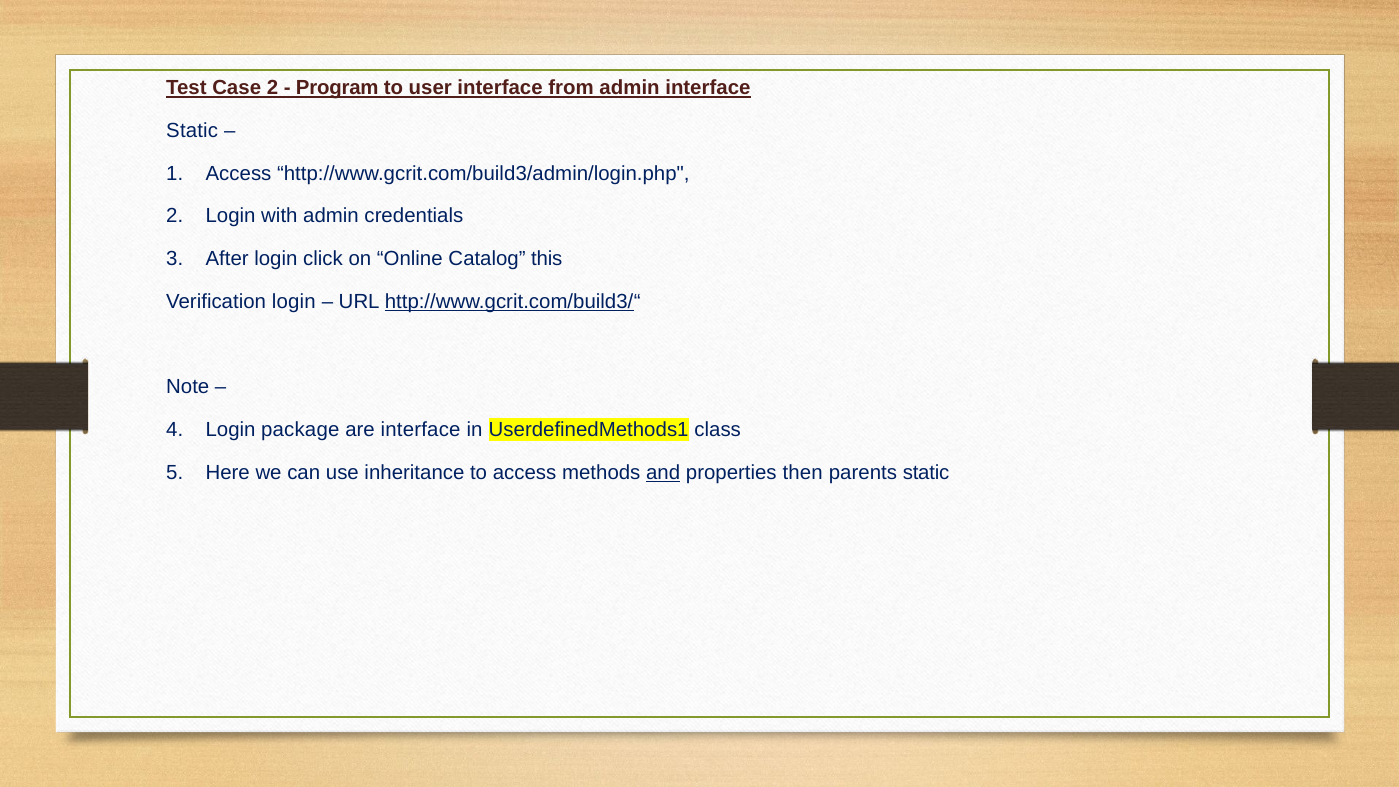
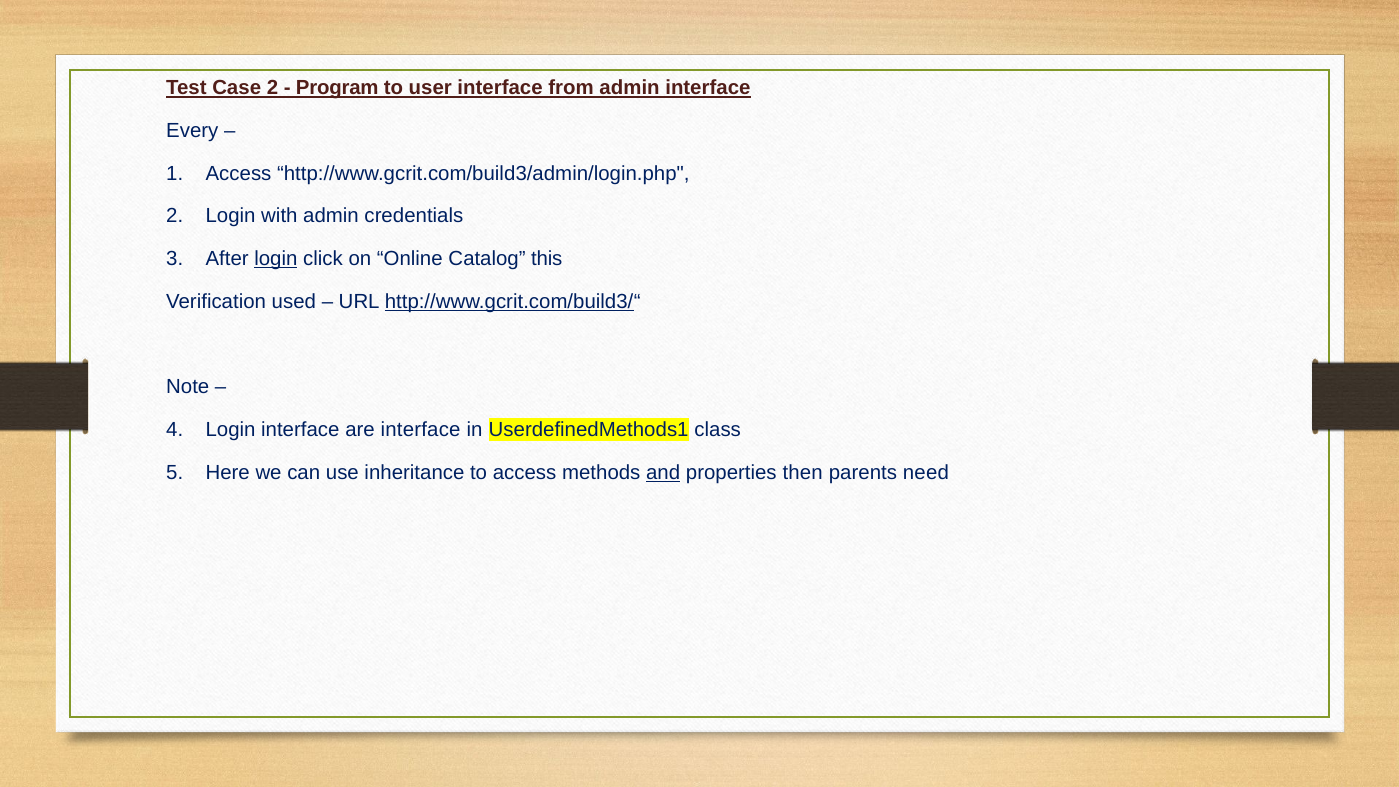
Static at (192, 131): Static -> Every
login at (276, 259) underline: none -> present
Verification login: login -> used
Login package: package -> interface
parents static: static -> need
